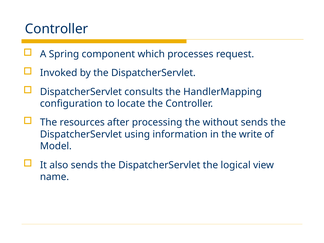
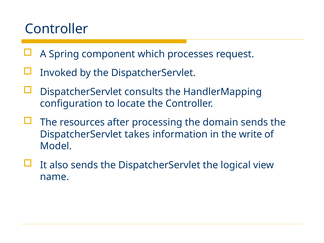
without: without -> domain
using: using -> takes
